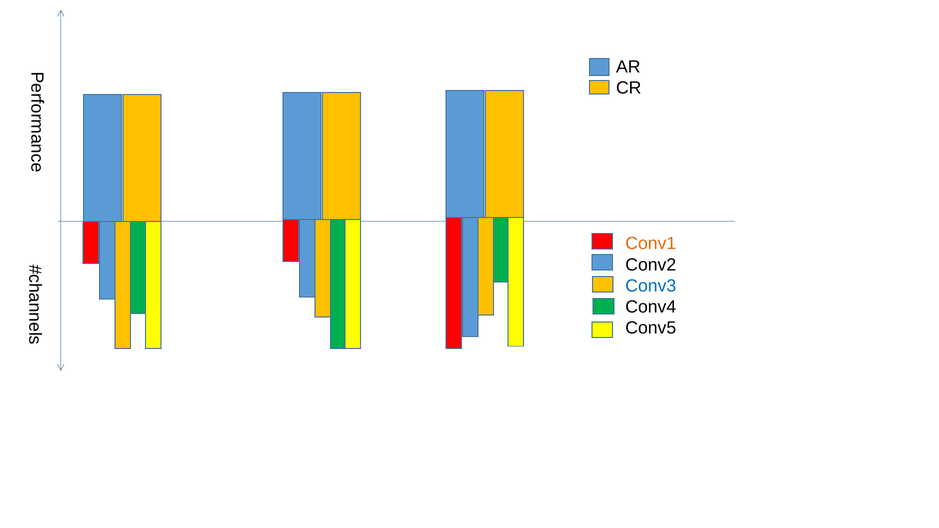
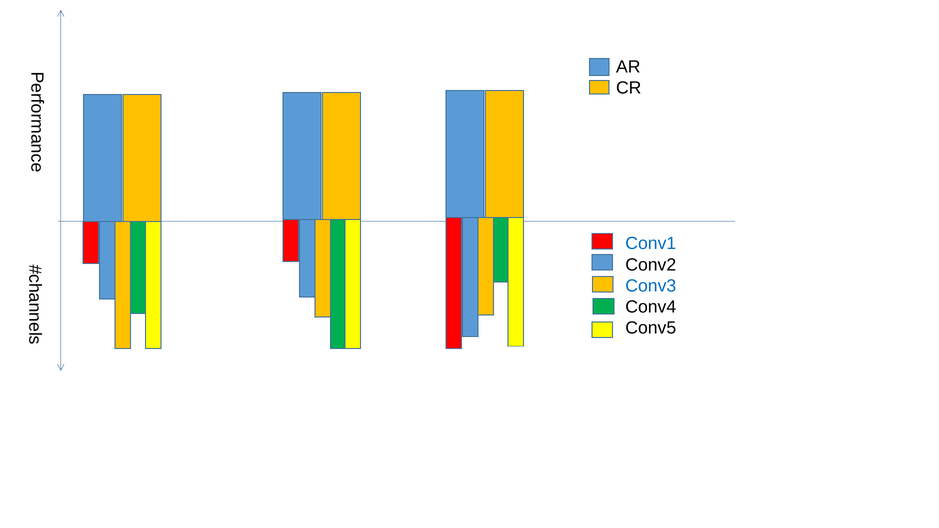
Conv1 colour: orange -> blue
